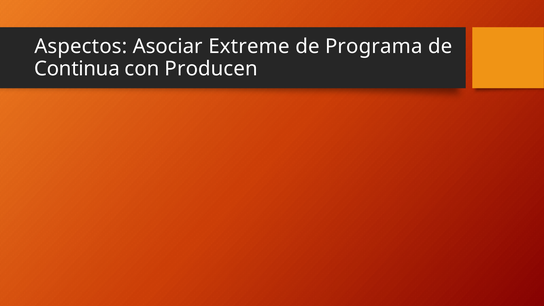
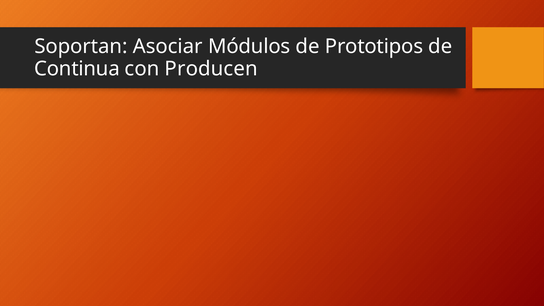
Aspectos: Aspectos -> Soportan
Extreme: Extreme -> Módulos
Programa: Programa -> Prototipos
